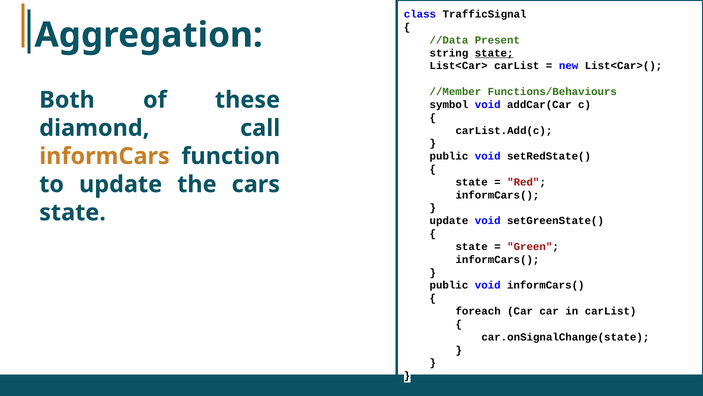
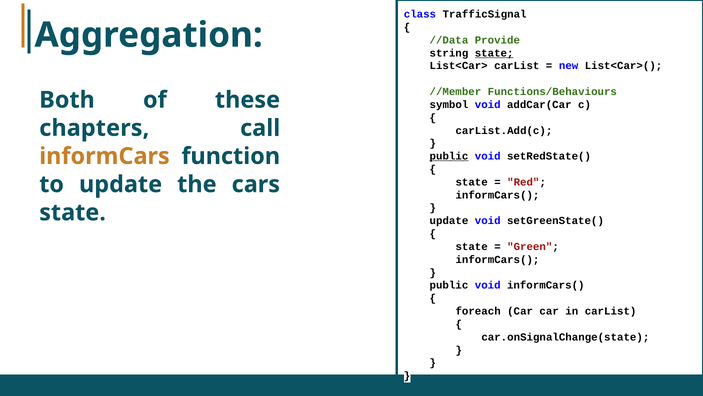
Present: Present -> Provide
diamond: diamond -> chapters
public at (449, 156) underline: none -> present
